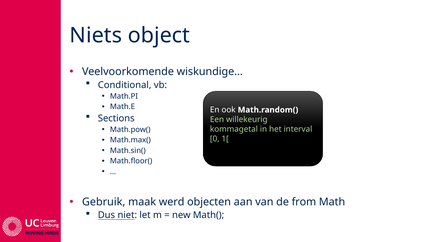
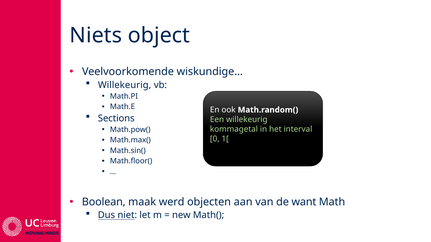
Conditional at (125, 85): Conditional -> Willekeurig
Gebruik: Gebruik -> Boolean
from: from -> want
